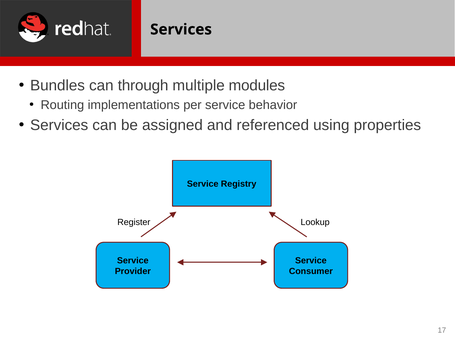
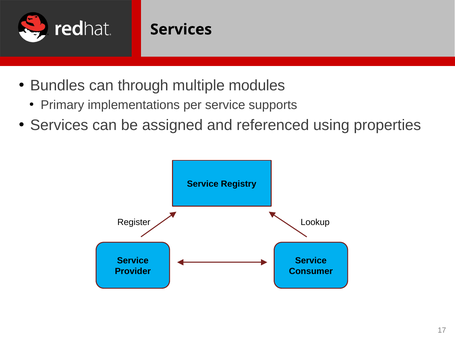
Routing: Routing -> Primary
behavior: behavior -> supports
